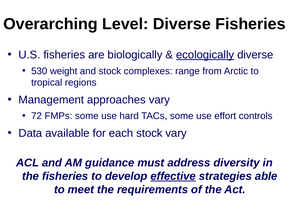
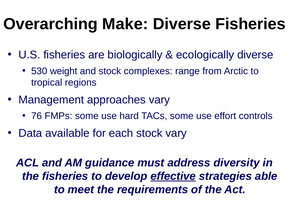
Level: Level -> Make
ecologically underline: present -> none
72: 72 -> 76
